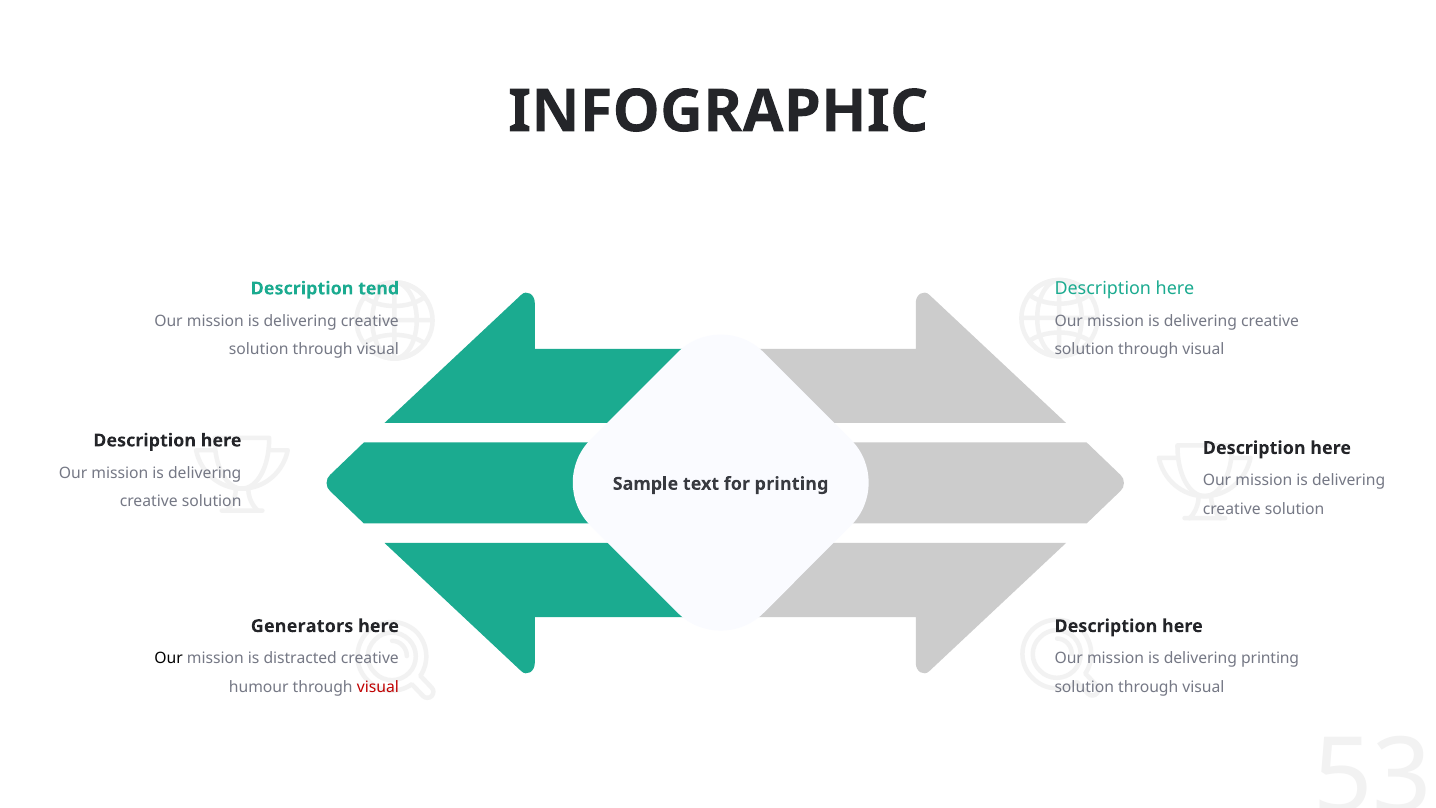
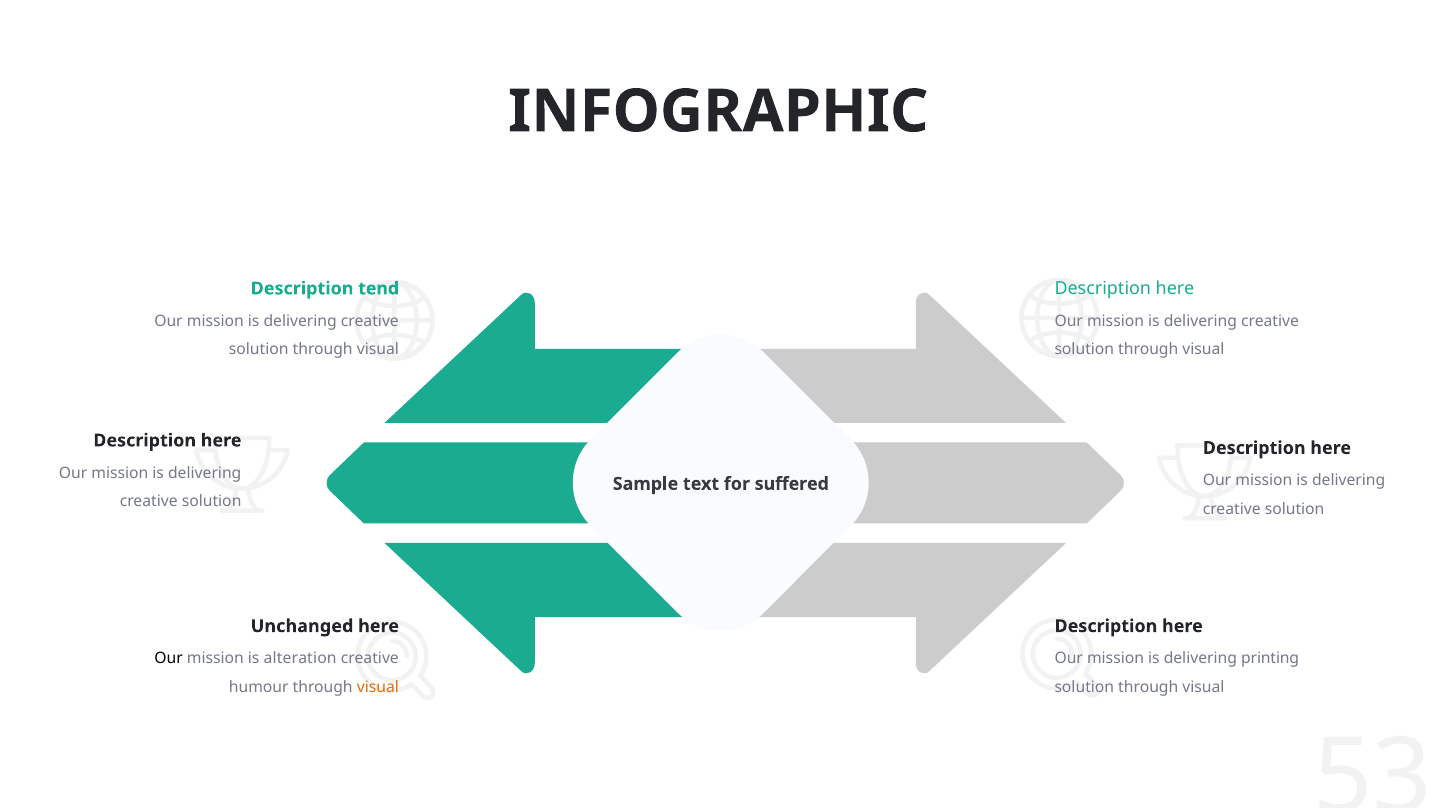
for printing: printing -> suffered
Generators: Generators -> Unchanged
distracted: distracted -> alteration
visual at (378, 687) colour: red -> orange
